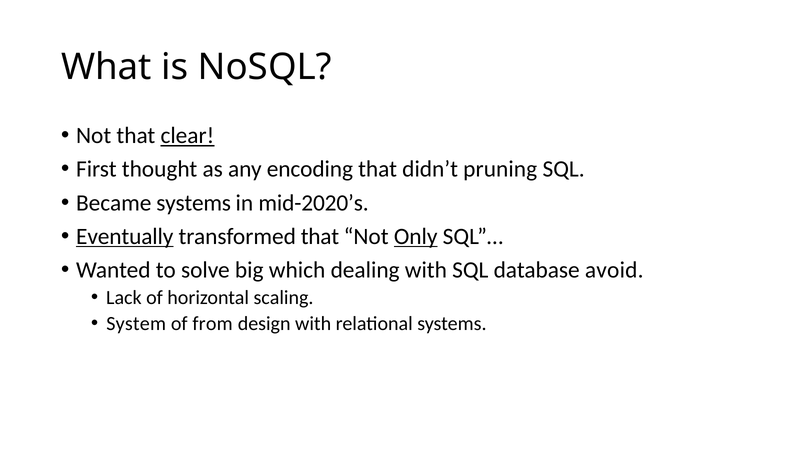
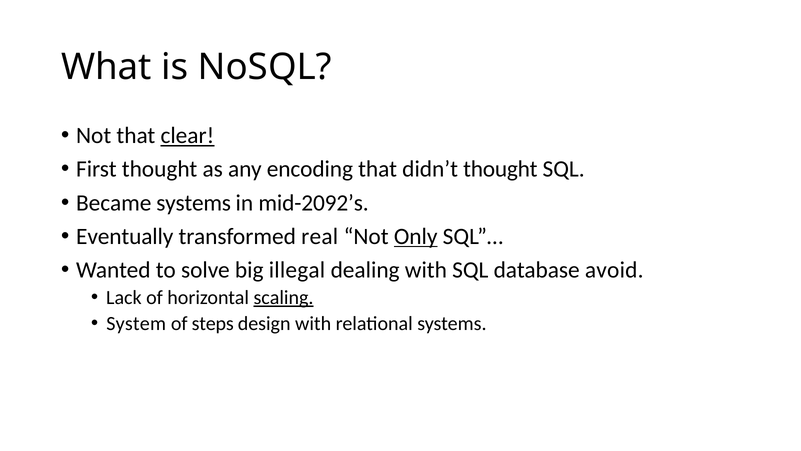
didn’t pruning: pruning -> thought
mid-2020’s: mid-2020’s -> mid-2092’s
Eventually underline: present -> none
transformed that: that -> real
which: which -> illegal
scaling underline: none -> present
from: from -> steps
